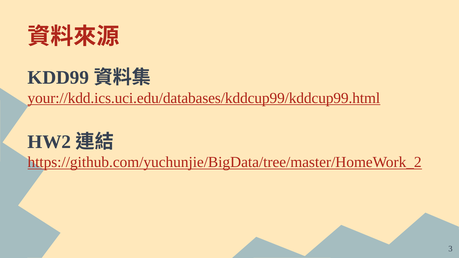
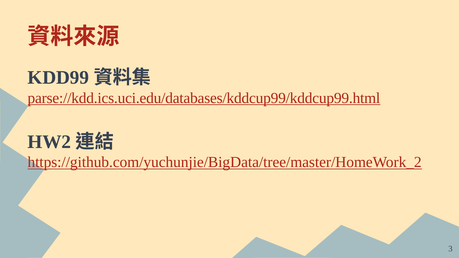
your://kdd.ics.uci.edu/databases/kddcup99/kddcup99.html: your://kdd.ics.uci.edu/databases/kddcup99/kddcup99.html -> parse://kdd.ics.uci.edu/databases/kddcup99/kddcup99.html
